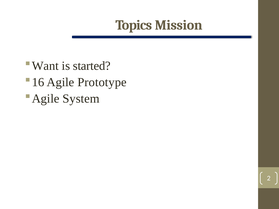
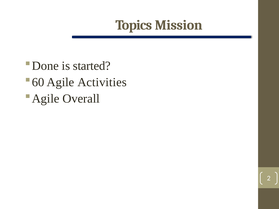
Want: Want -> Done
16: 16 -> 60
Prototype: Prototype -> Activities
System: System -> Overall
